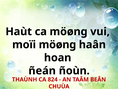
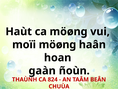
ñeán: ñeán -> gaàn
